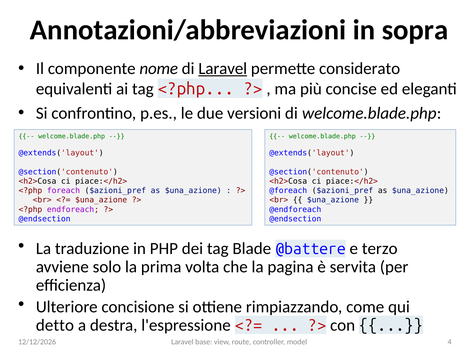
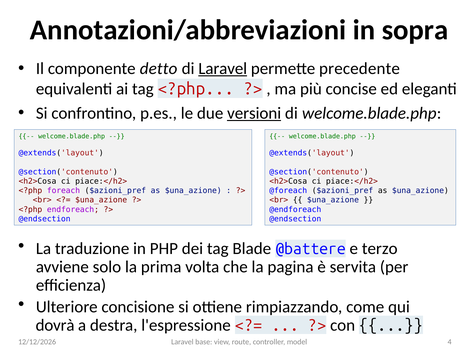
nome: nome -> detto
considerato: considerato -> precedente
versioni underline: none -> present
detto: detto -> dovrà
